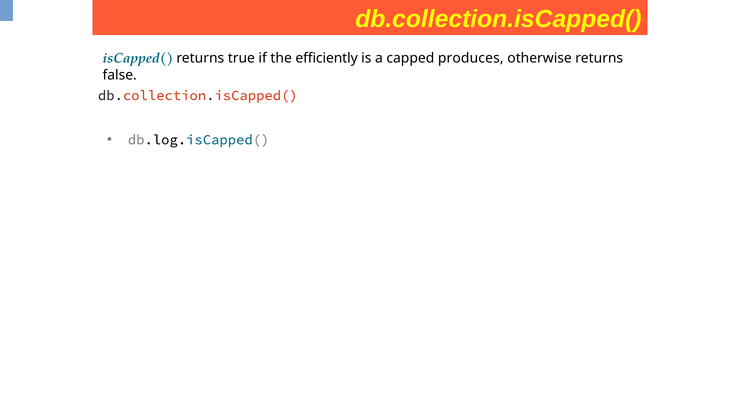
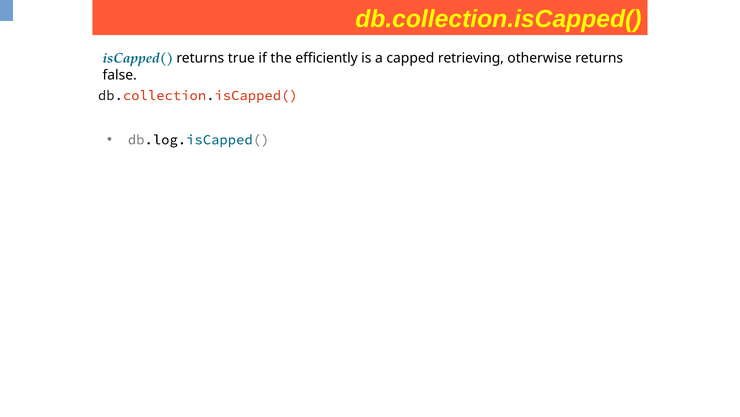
produces: produces -> retrieving
